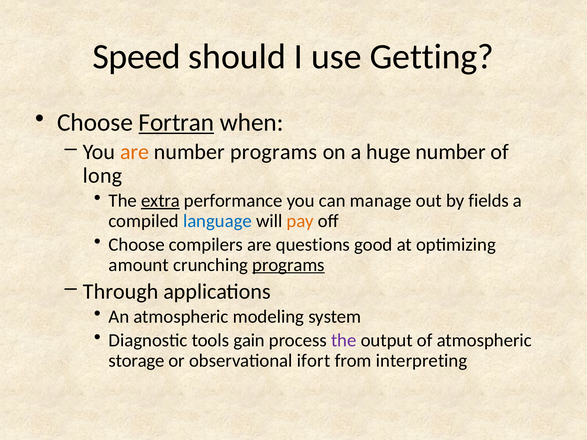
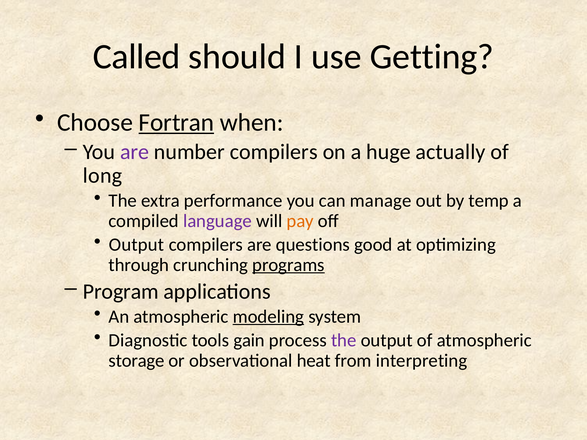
Speed: Speed -> Called
are at (135, 152) colour: orange -> purple
number programs: programs -> compilers
huge number: number -> actually
extra underline: present -> none
fields: fields -> temp
language colour: blue -> purple
Choose at (137, 245): Choose -> Output
amount: amount -> through
Through: Through -> Program
modeling underline: none -> present
ifort: ifort -> heat
